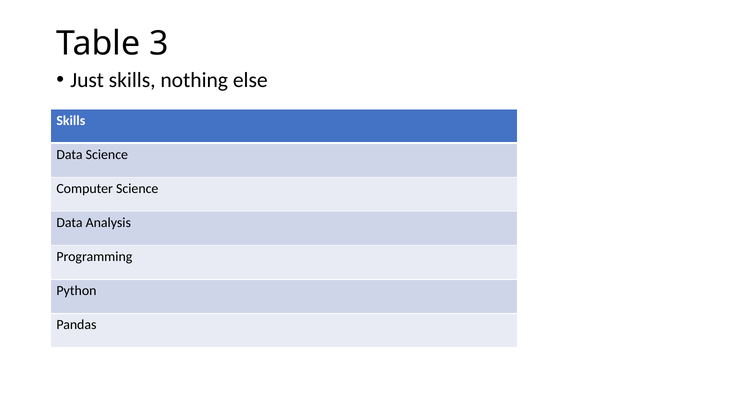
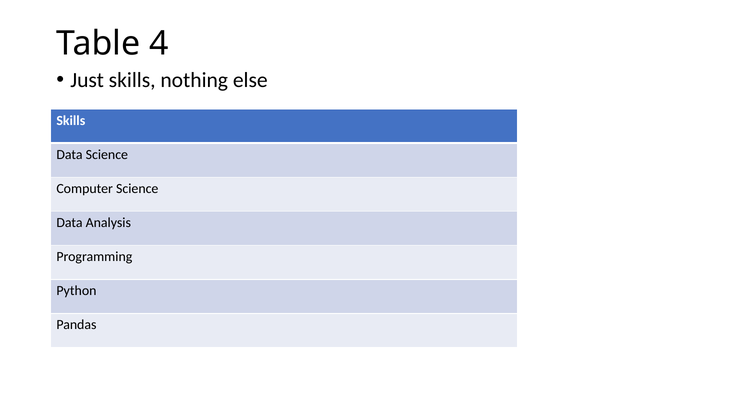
3: 3 -> 4
